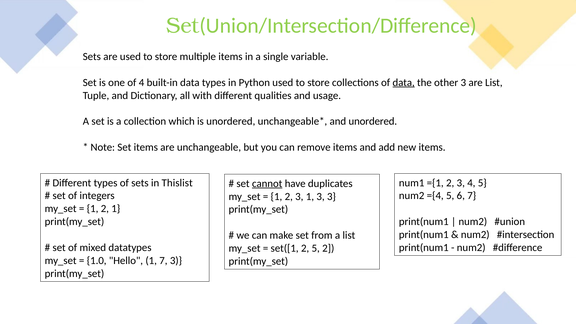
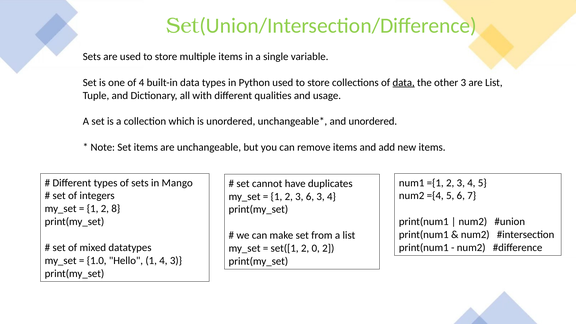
Thislist: Thislist -> Mango
cannot underline: present -> none
3 1: 1 -> 6
3 at (331, 196): 3 -> 4
2 1: 1 -> 8
2 5: 5 -> 0
1 7: 7 -> 4
